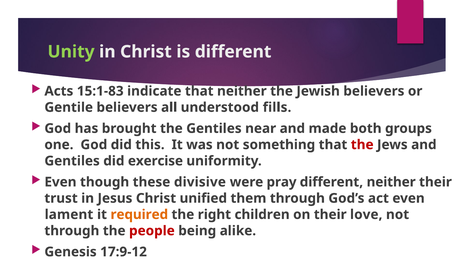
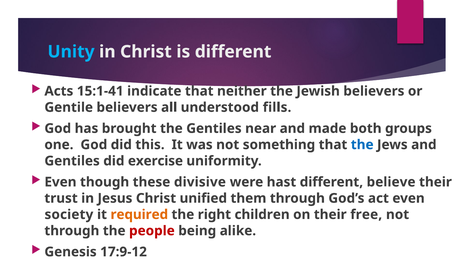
Unity colour: light green -> light blue
15:1-83: 15:1-83 -> 15:1-41
the at (362, 145) colour: red -> blue
pray: pray -> hast
different neither: neither -> believe
lament: lament -> society
love: love -> free
